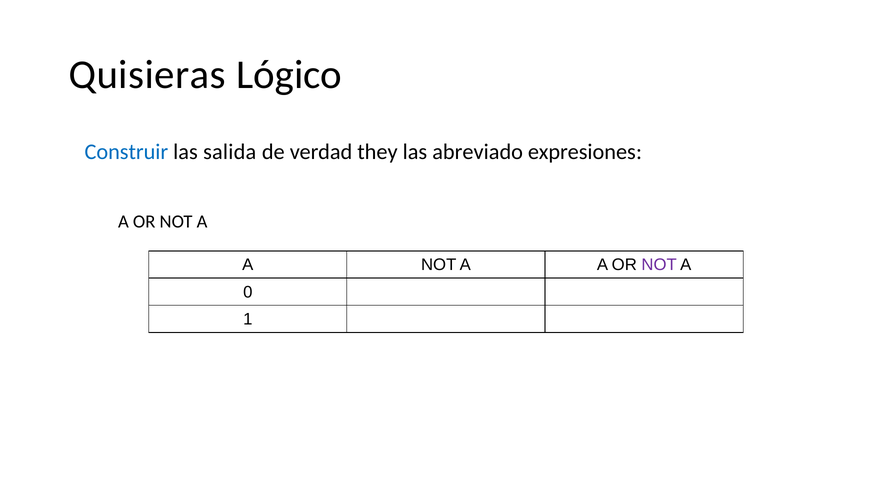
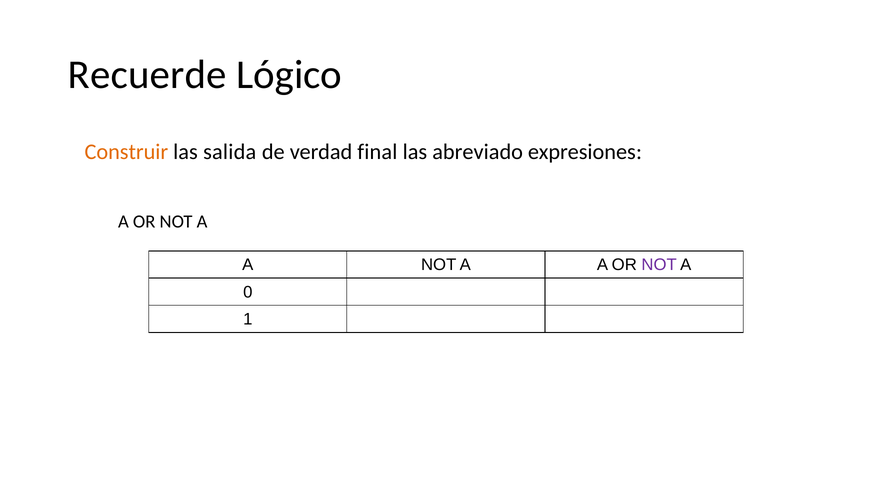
Quisieras: Quisieras -> Recuerde
Construir colour: blue -> orange
they: they -> final
